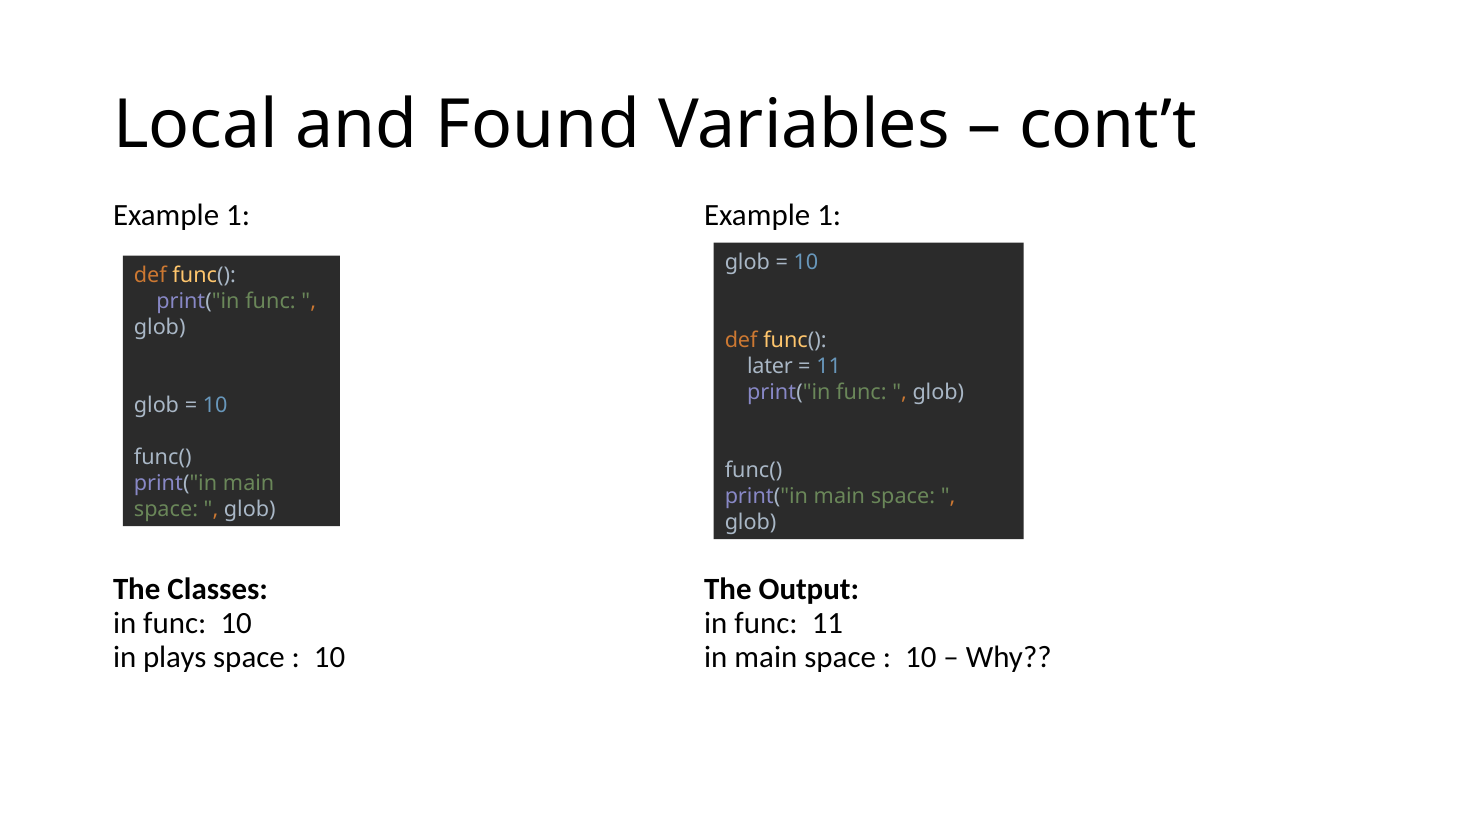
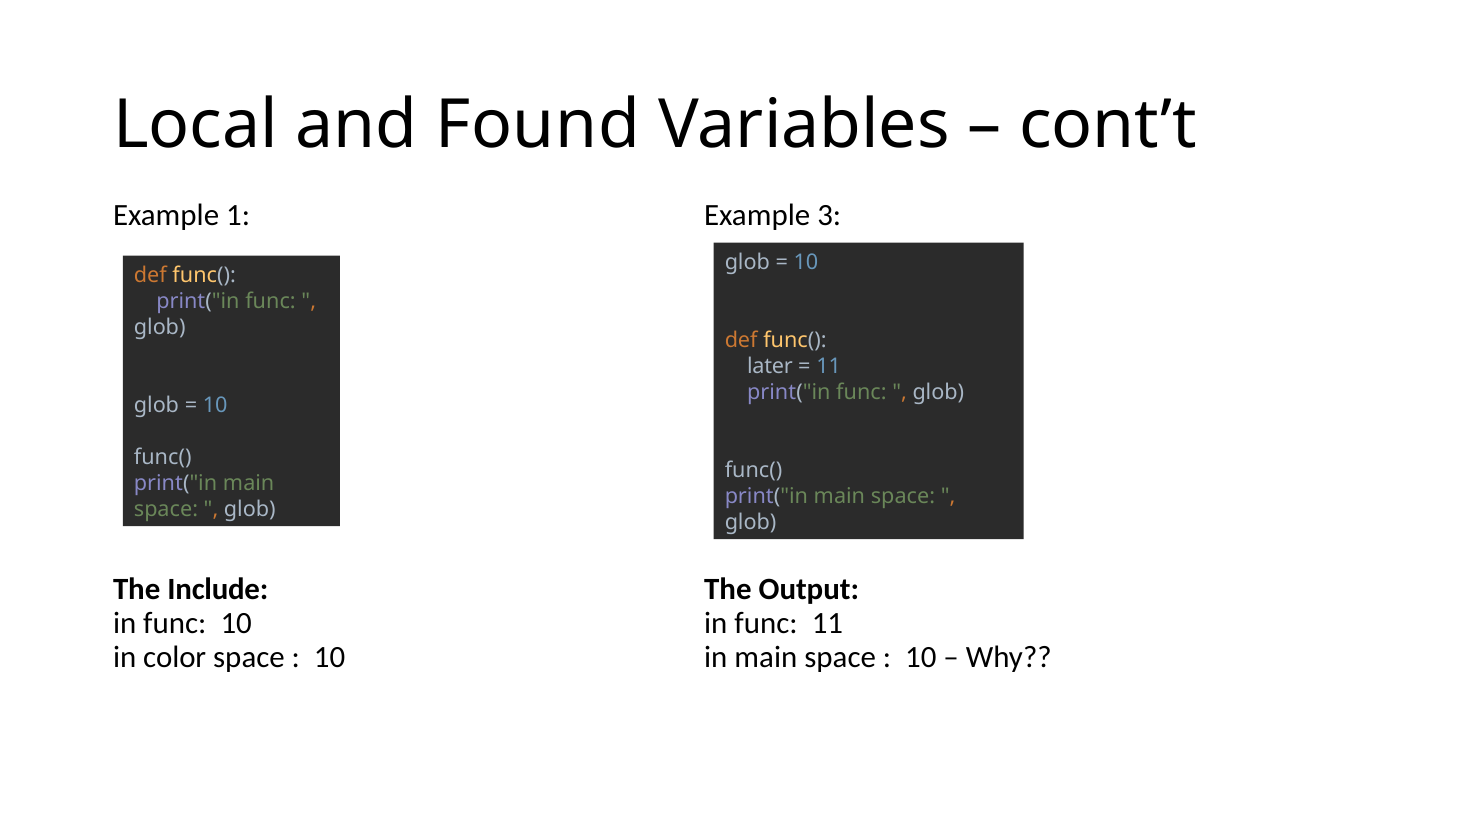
1 at (829, 216): 1 -> 3
Classes: Classes -> Include
plays: plays -> color
